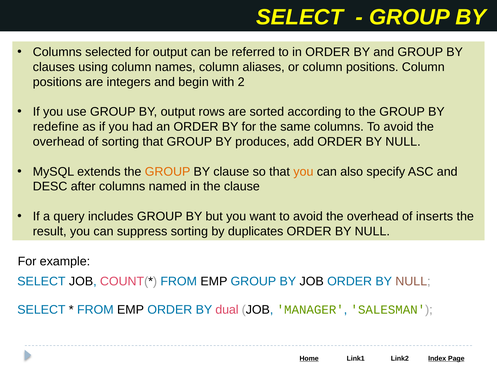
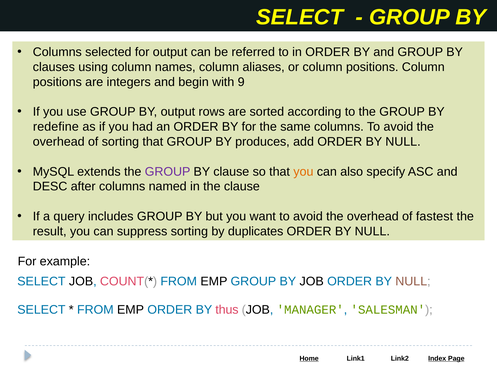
2: 2 -> 9
GROUP at (168, 171) colour: orange -> purple
inserts: inserts -> fastest
dual: dual -> thus
